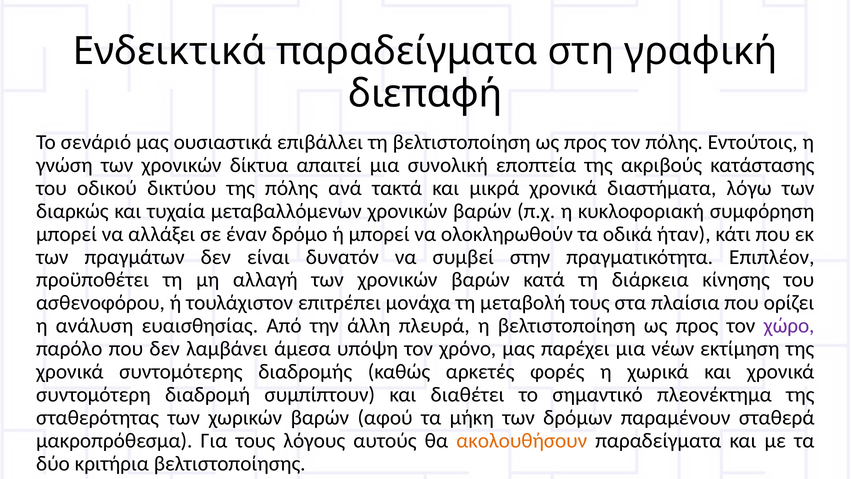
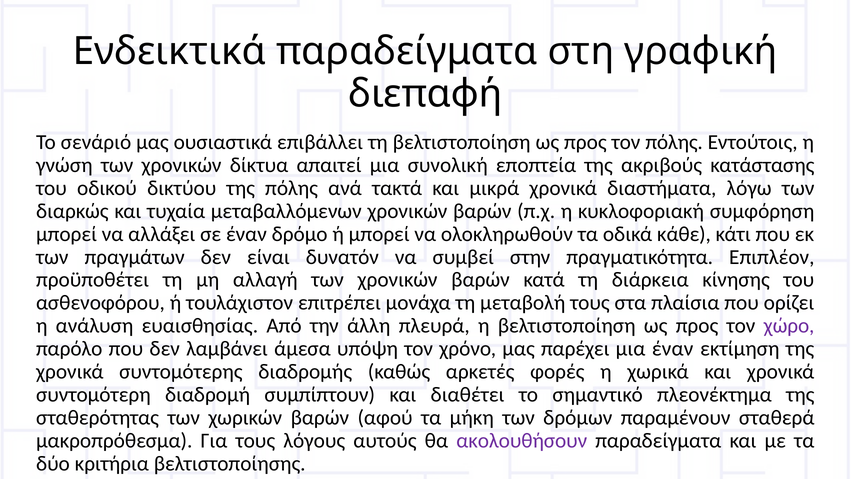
ήταν: ήταν -> κάθε
μια νέων: νέων -> έναν
ακολουθήσουν colour: orange -> purple
